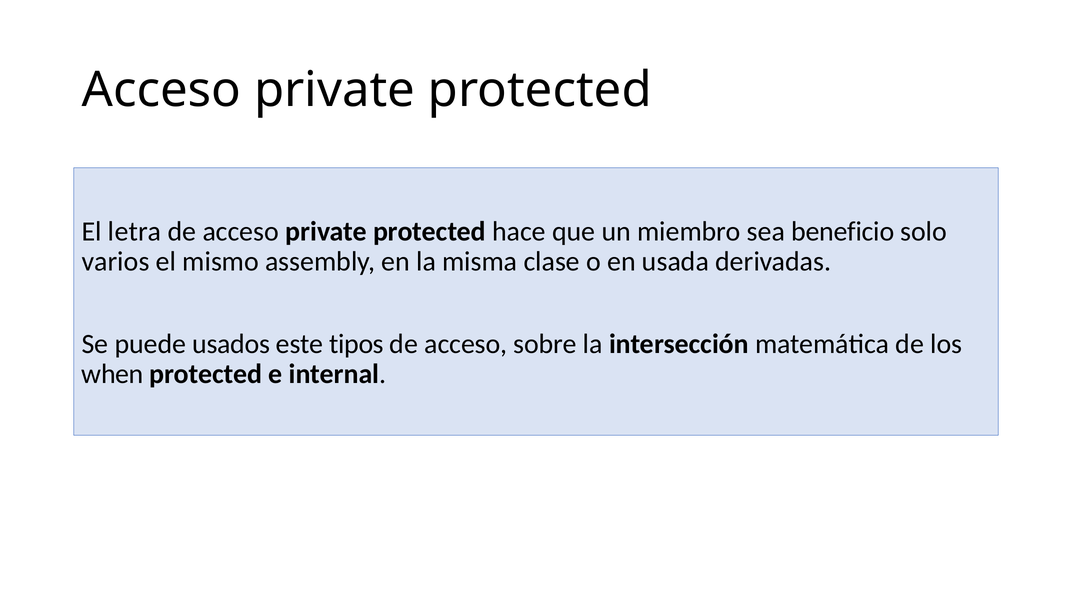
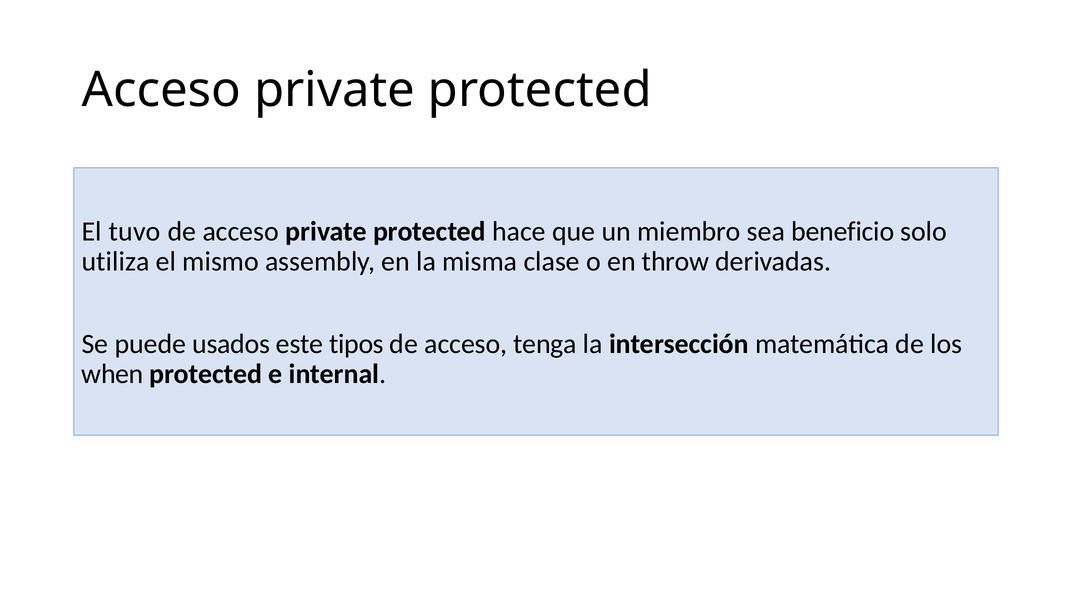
letra: letra -> tuvo
varios: varios -> utiliza
usada: usada -> throw
sobre: sobre -> tenga
